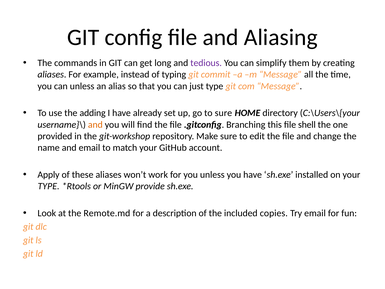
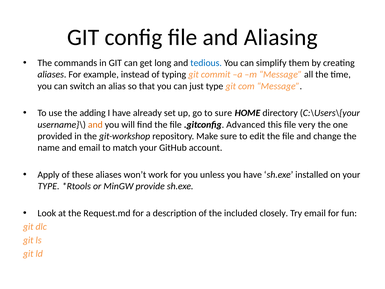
tedious colour: purple -> blue
can unless: unless -> switch
Branching: Branching -> Advanced
shell: shell -> very
Remote.md: Remote.md -> Request.md
copies: copies -> closely
